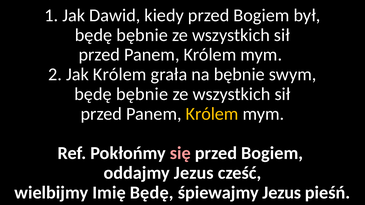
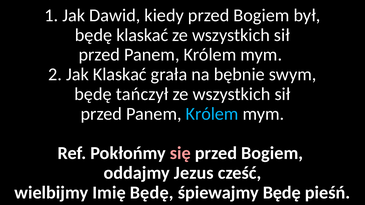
bębnie at (142, 35): bębnie -> klaskać
Jak Królem: Królem -> Klaskać
bębnie at (142, 94): bębnie -> tańczył
Królem at (212, 114) colour: yellow -> light blue
śpiewajmy Jezus: Jezus -> Będę
